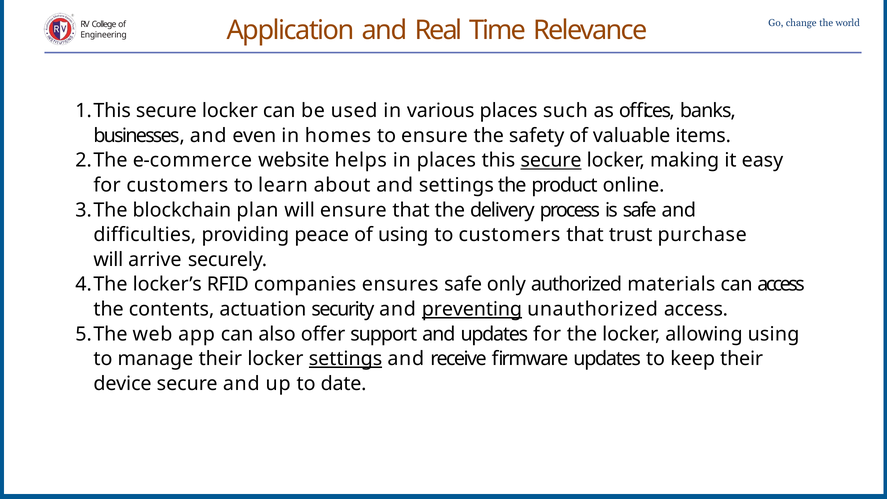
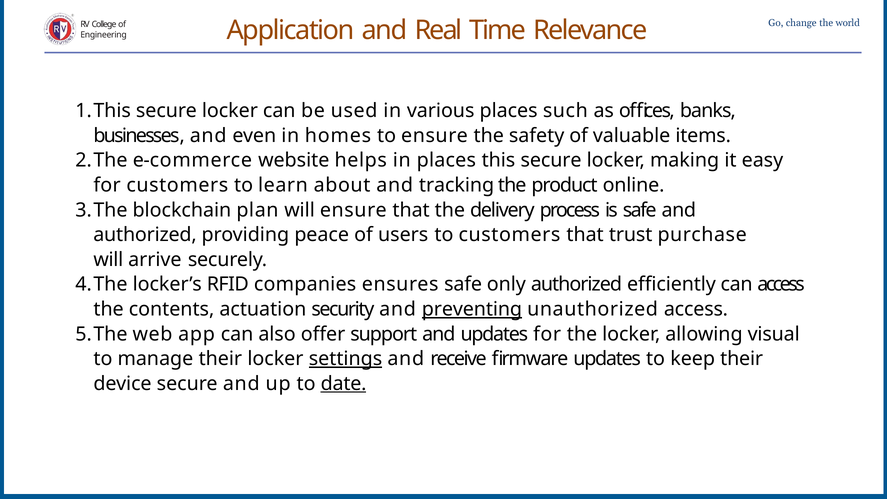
secure at (551, 160) underline: present -> none
and settings: settings -> tracking
difficulties at (145, 235): difficulties -> authorized
of using: using -> users
materials: materials -> efficiently
allowing using: using -> visual
date underline: none -> present
